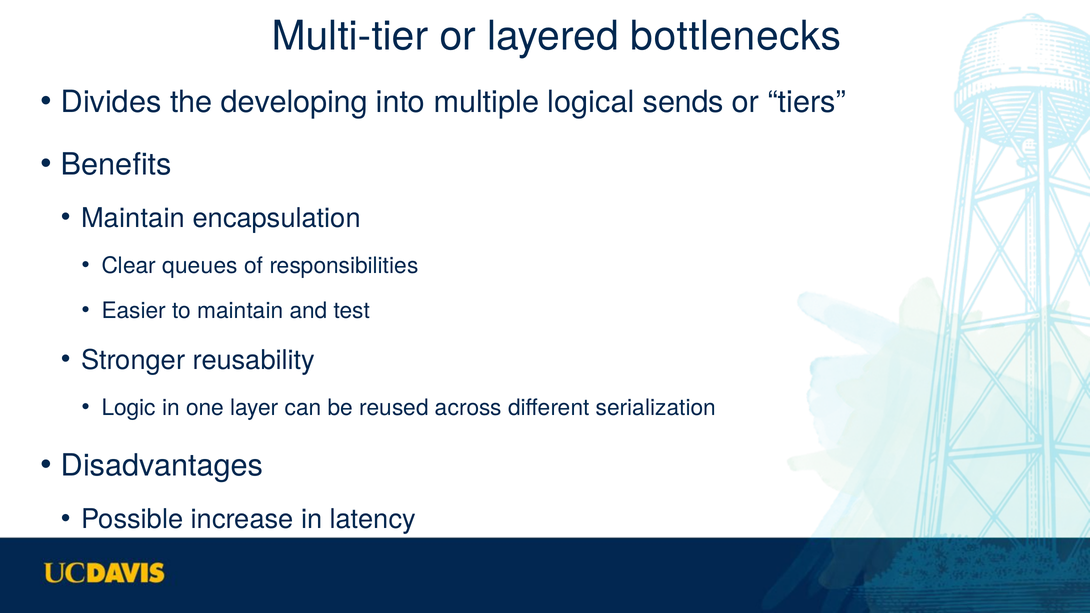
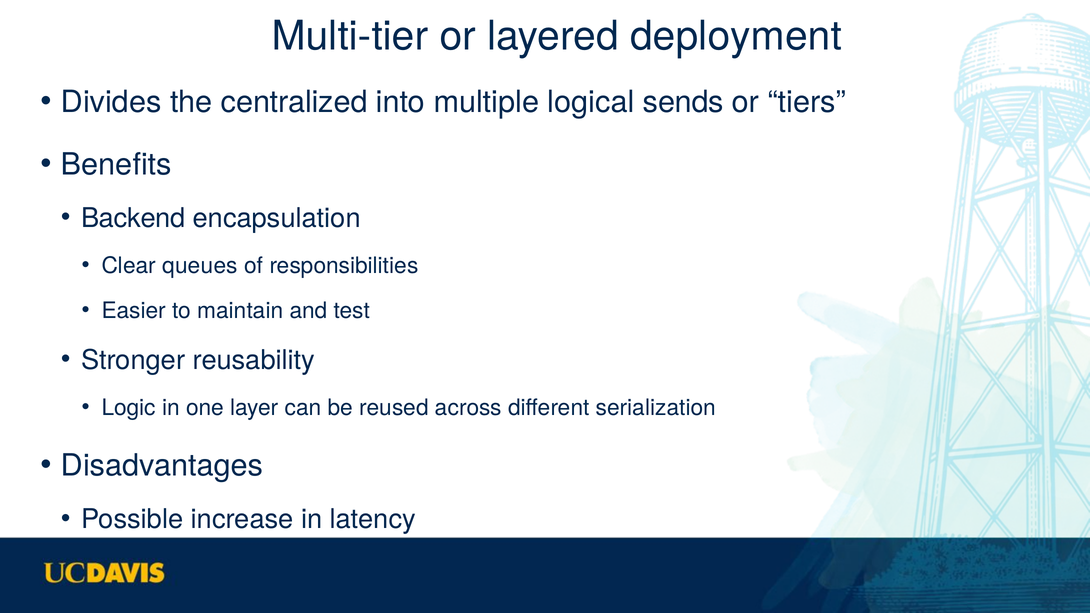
bottlenecks: bottlenecks -> deployment
developing: developing -> centralized
Maintain at (133, 218): Maintain -> Backend
